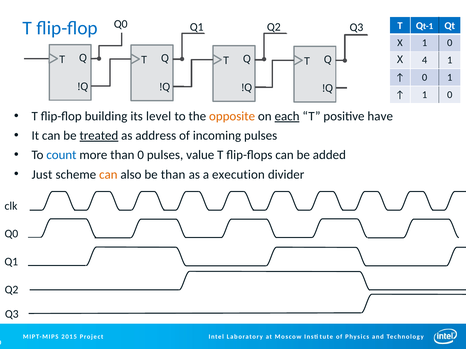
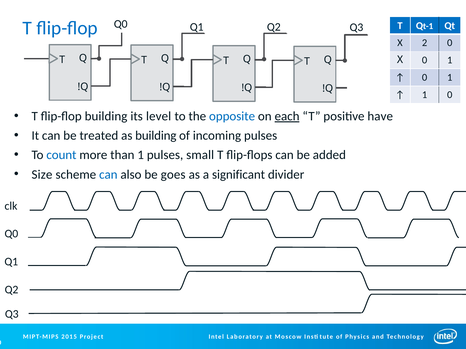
X 1: 1 -> 2
X 4: 4 -> 0
opposite colour: orange -> blue
treated underline: present -> none
as address: address -> building
than 0: 0 -> 1
value: value -> small
Just: Just -> Size
can at (108, 175) colour: orange -> blue
be than: than -> goes
execution: execution -> significant
